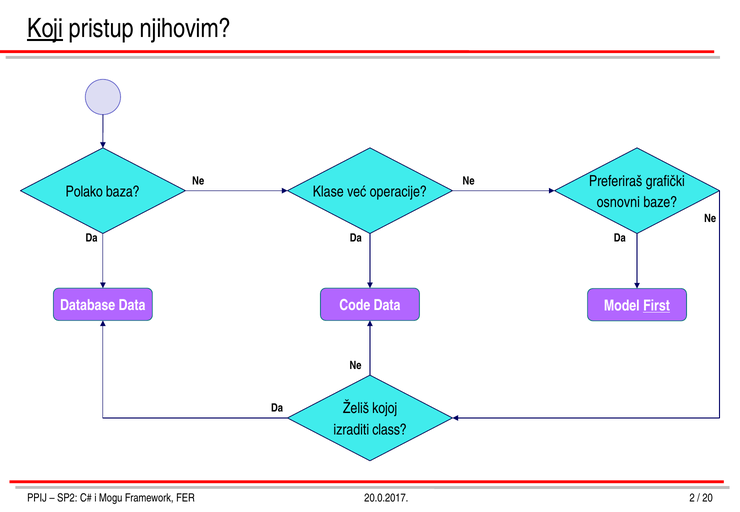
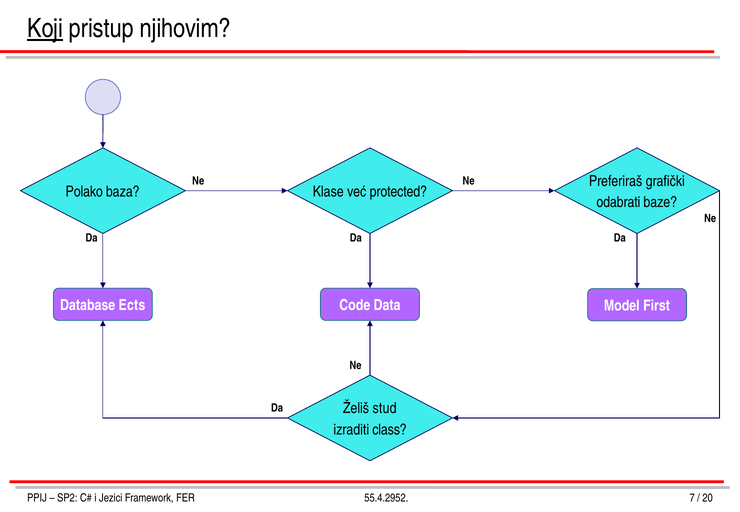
operacije: operacije -> protected
osnovni: osnovni -> odabrati
Database Data: Data -> Ects
First underline: present -> none
kojoj: kojoj -> stud
Mogu: Mogu -> Jezici
20.0.2017: 20.0.2017 -> 55.4.2952
2: 2 -> 7
